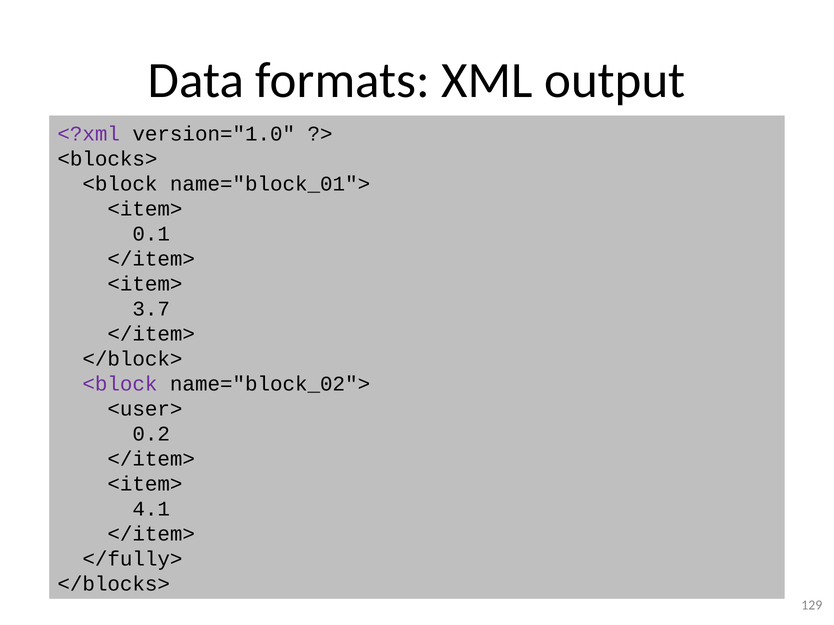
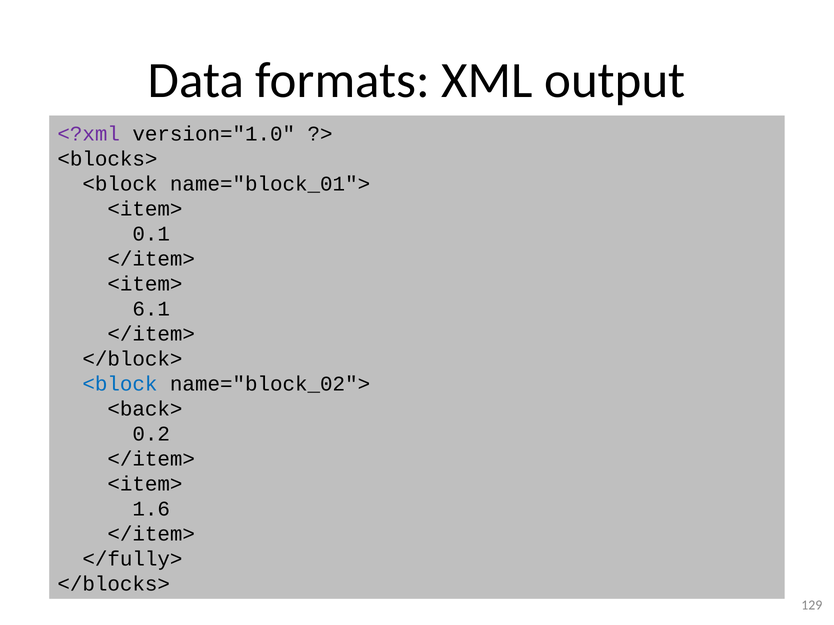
3.7: 3.7 -> 6.1
<block at (120, 384) colour: purple -> blue
<user>: <user> -> <back>
4.1: 4.1 -> 1.6
